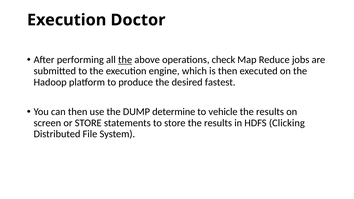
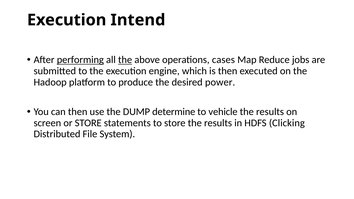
Doctor: Doctor -> Intend
performing underline: none -> present
check: check -> cases
fastest: fastest -> power
